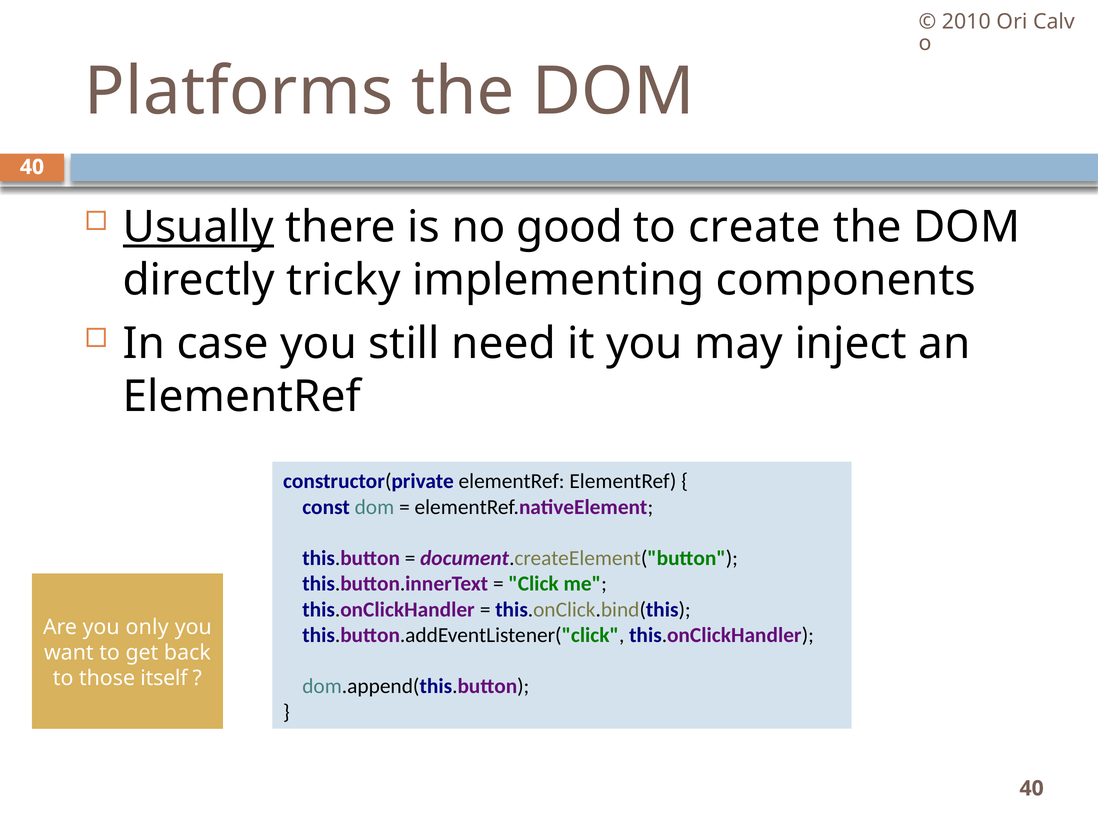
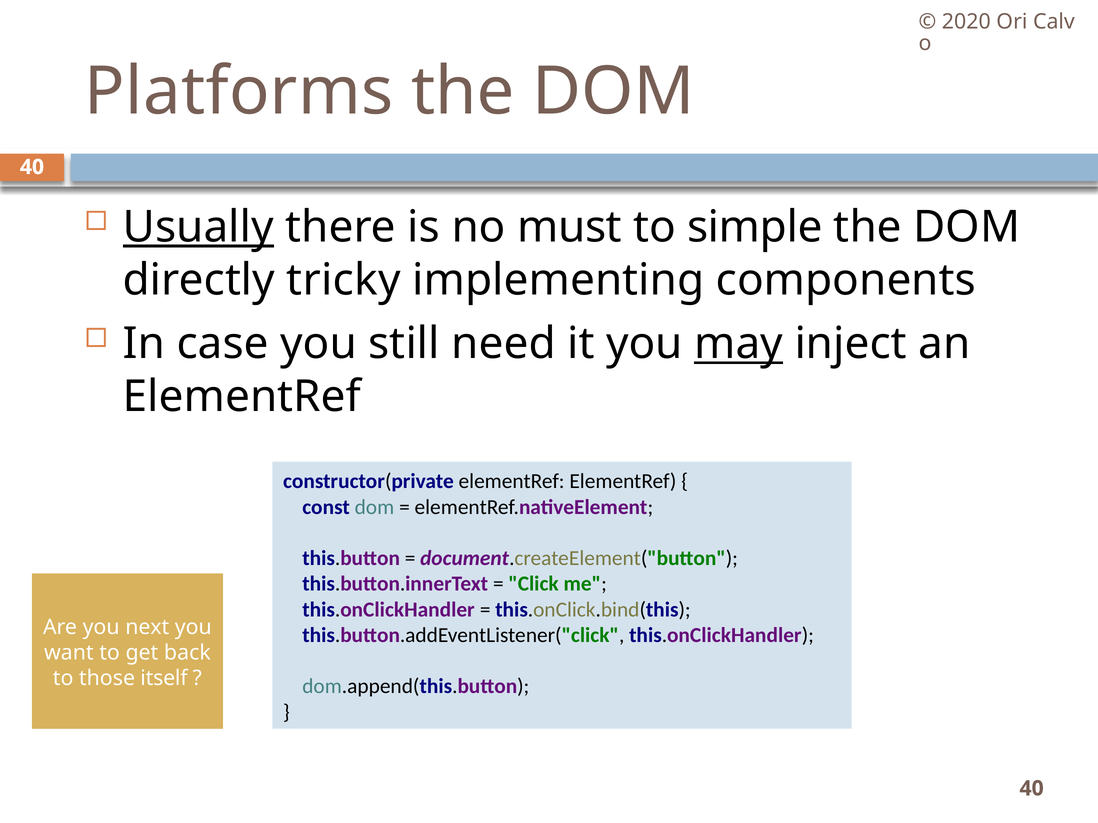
2010: 2010 -> 2020
good: good -> must
create: create -> simple
may underline: none -> present
only: only -> next
